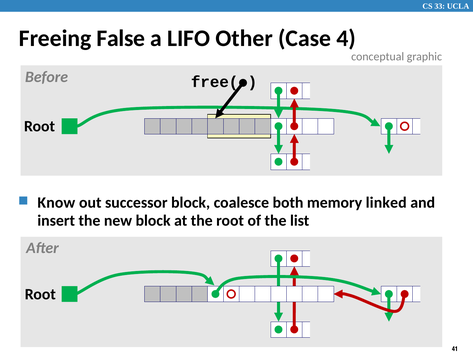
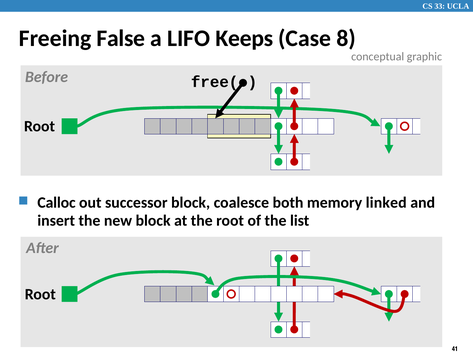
Other: Other -> Keeps
4: 4 -> 8
Know: Know -> Calloc
